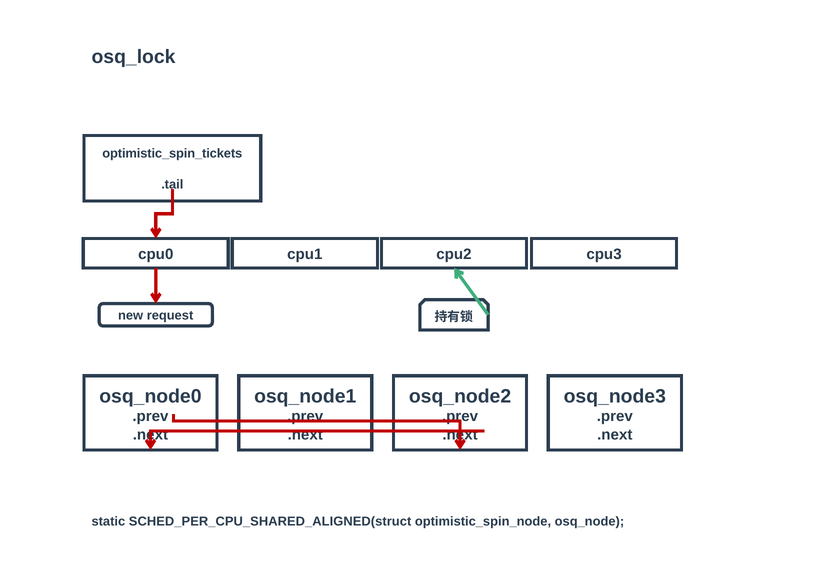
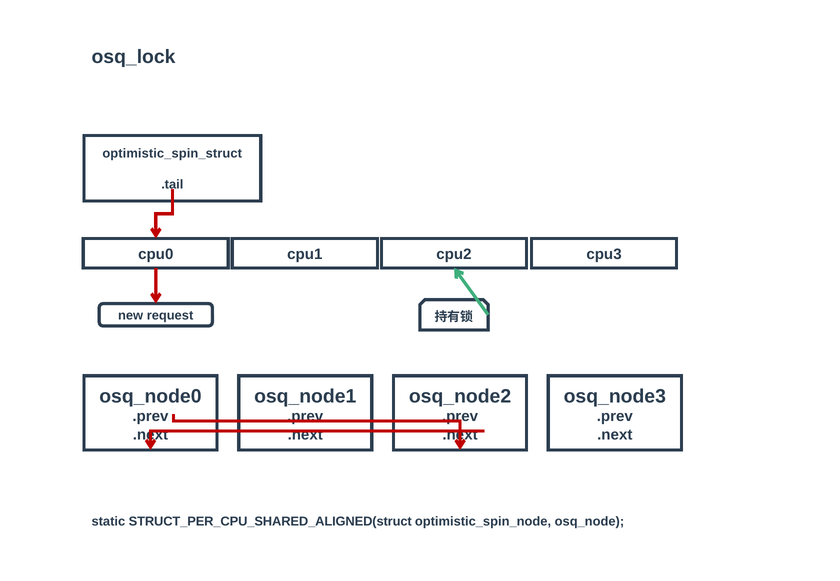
optimistic_spin_tickets: optimistic_spin_tickets -> optimistic_spin_struct
SCHED_PER_CPU_SHARED_ALIGNED(struct: SCHED_PER_CPU_SHARED_ALIGNED(struct -> STRUCT_PER_CPU_SHARED_ALIGNED(struct
